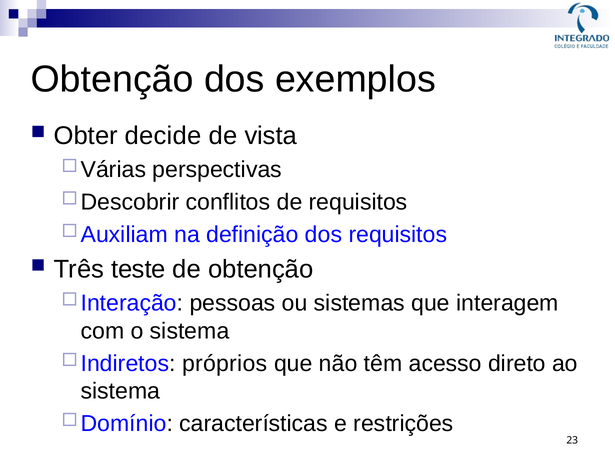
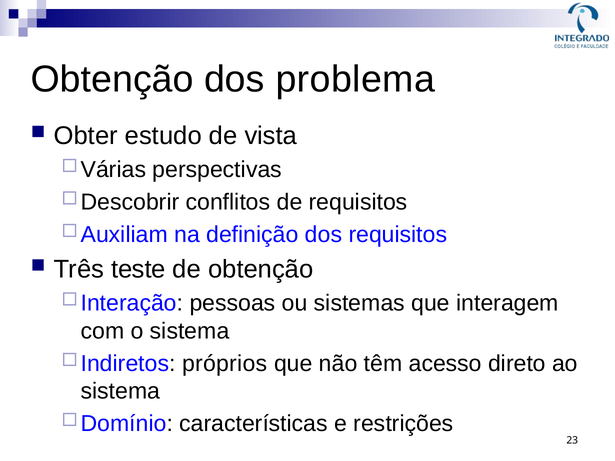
exemplos: exemplos -> problema
decide: decide -> estudo
